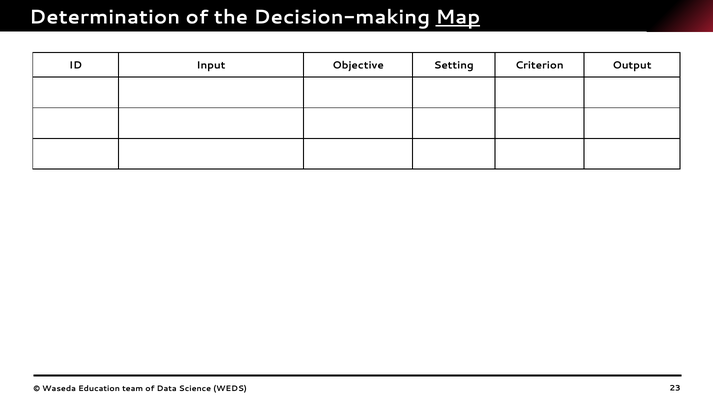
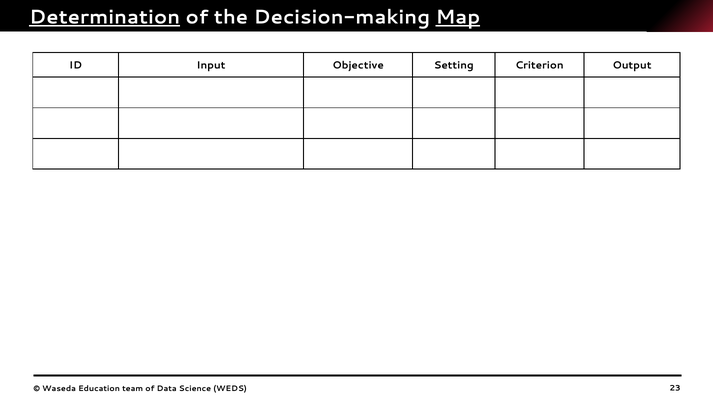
Determination underline: none -> present
